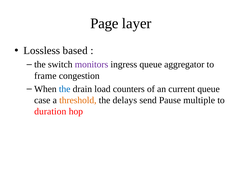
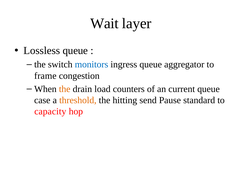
Page: Page -> Wait
Lossless based: based -> queue
monitors colour: purple -> blue
the at (65, 89) colour: blue -> orange
delays: delays -> hitting
multiple: multiple -> standard
duration: duration -> capacity
